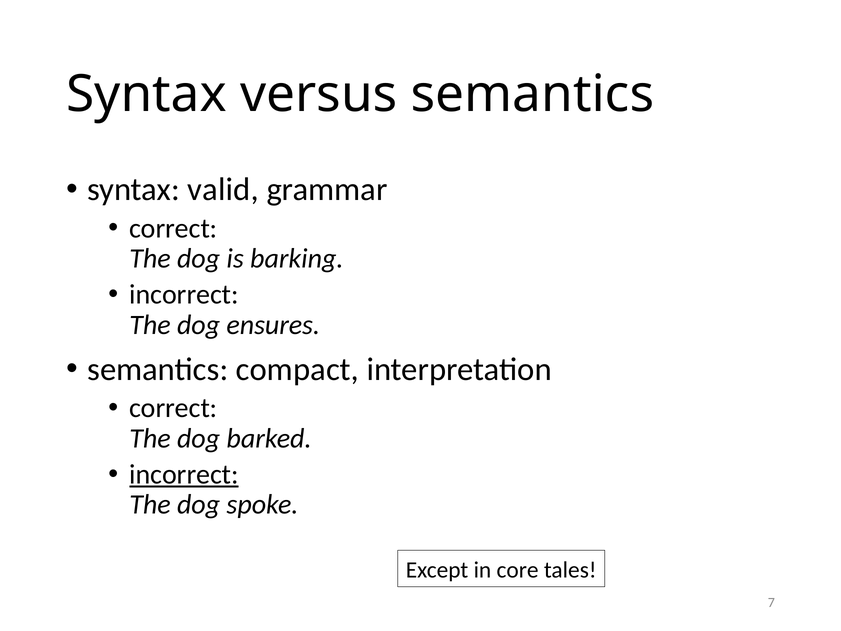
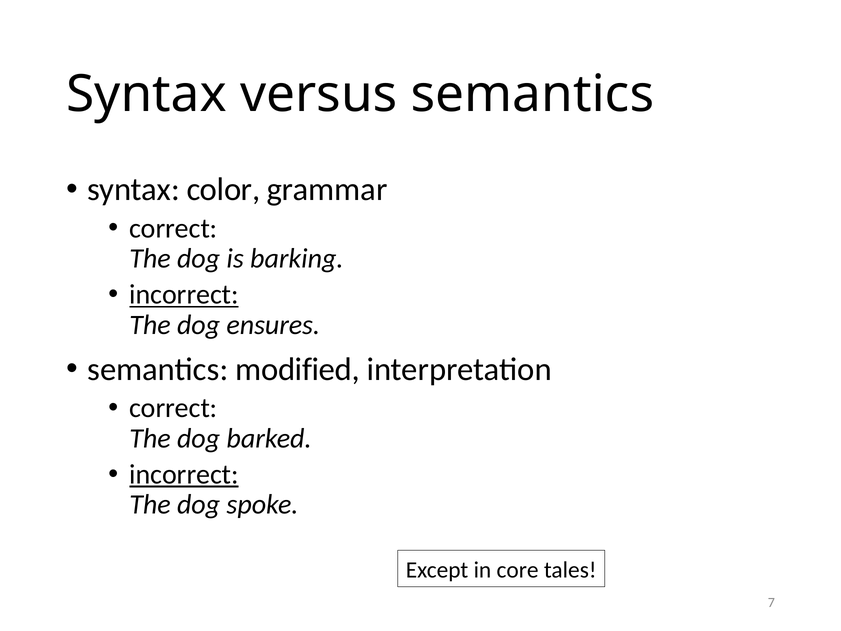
valid: valid -> color
incorrect at (184, 295) underline: none -> present
compact: compact -> modified
